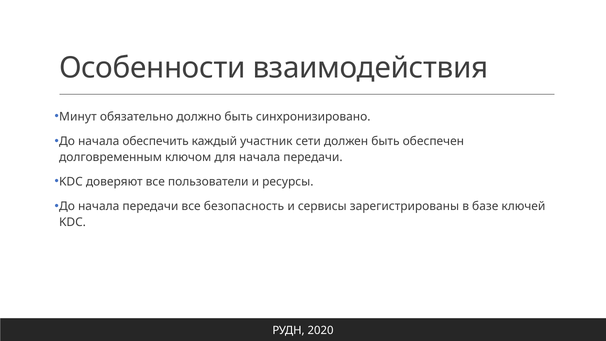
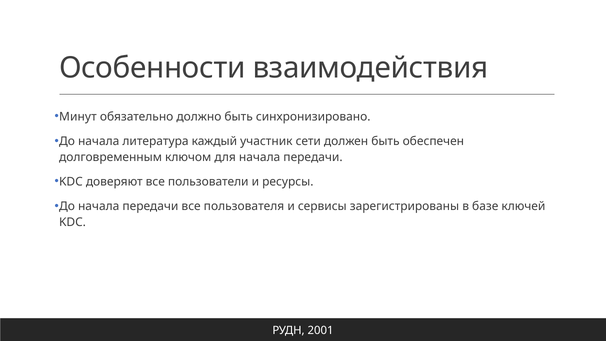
обеспечить: обеспечить -> литература
безопасность: безопасность -> пользователя
2020: 2020 -> 2001
